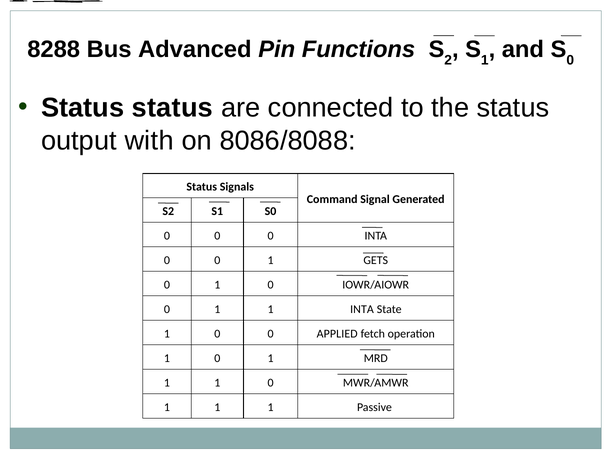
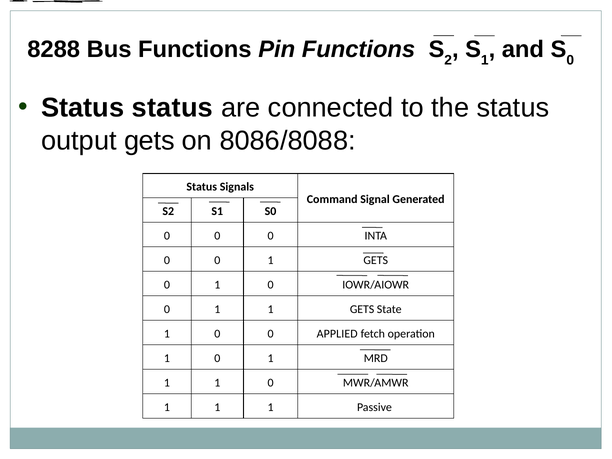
Bus Advanced: Advanced -> Functions
output with: with -> gets
1 1 INTA: INTA -> GETS
